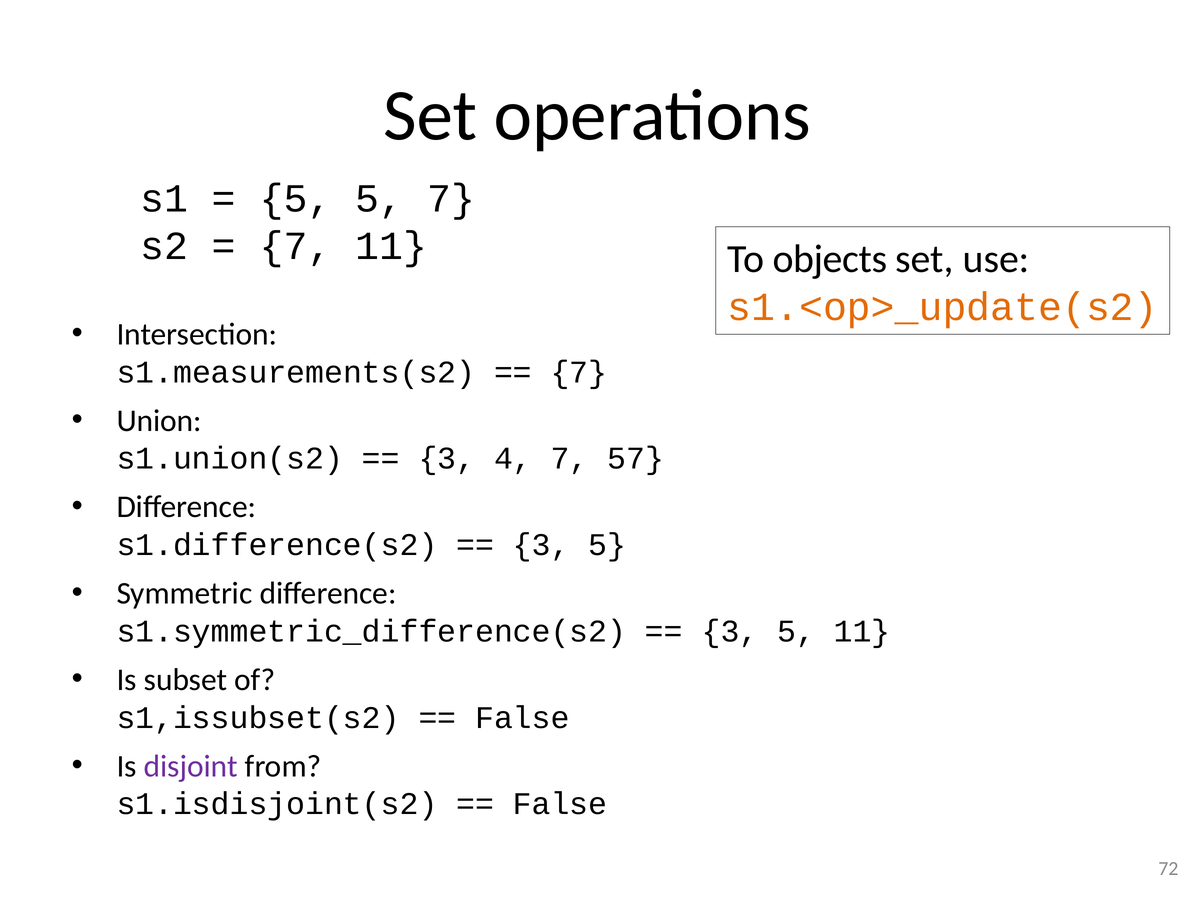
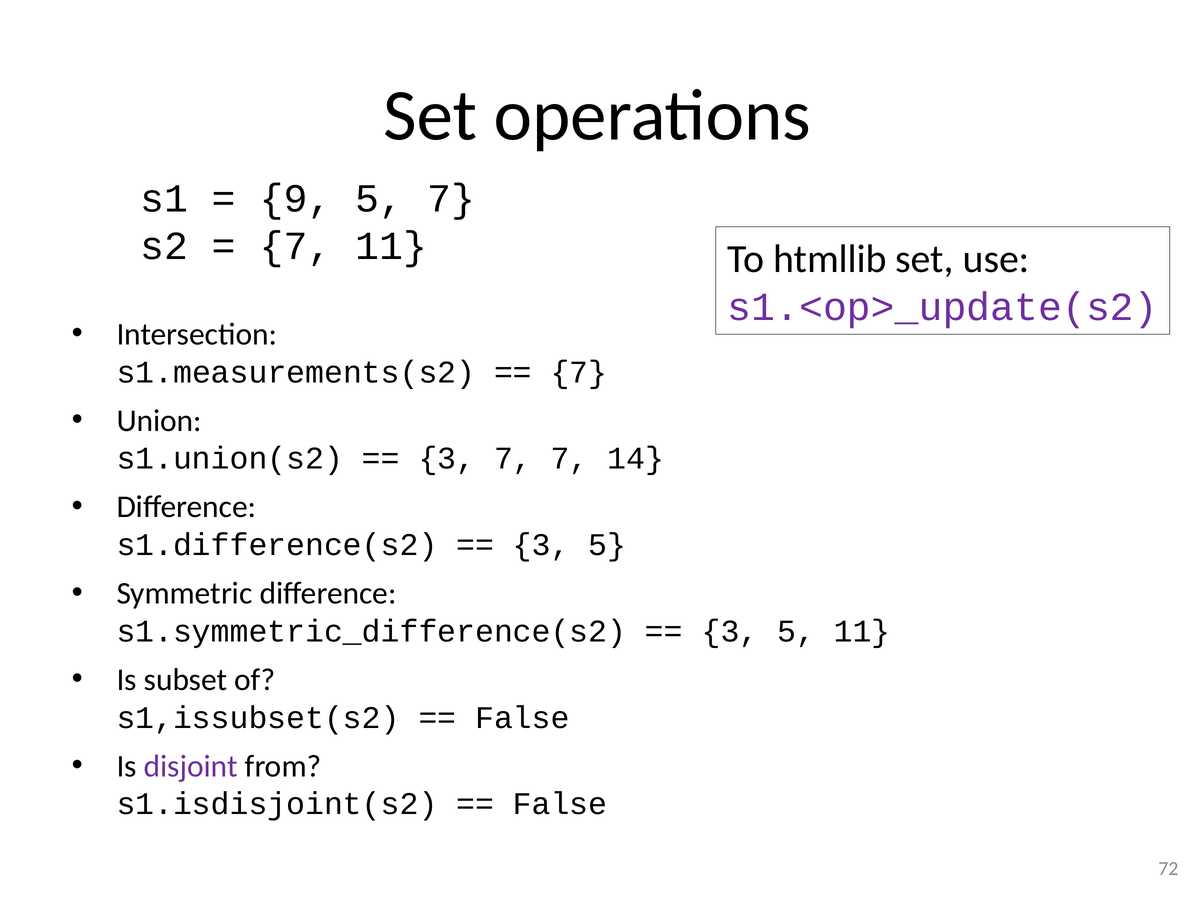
5 at (296, 198): 5 -> 9
objects: objects -> htmllib
s1.<op>_update(s2 colour: orange -> purple
3 4: 4 -> 7
57: 57 -> 14
